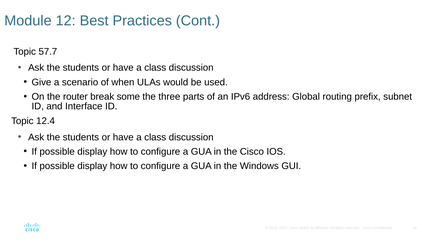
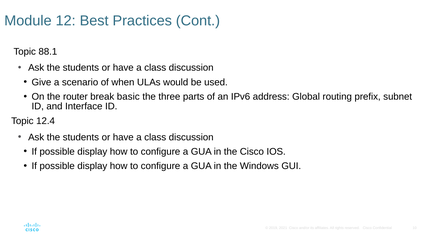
57.7: 57.7 -> 88.1
some: some -> basic
